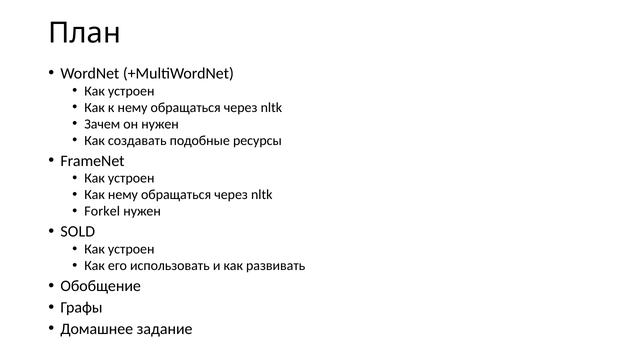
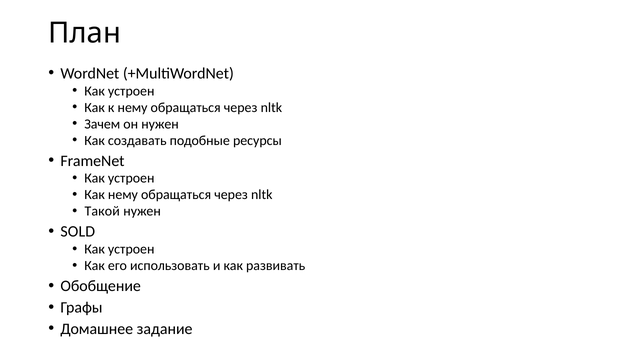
Forkel: Forkel -> Такой
